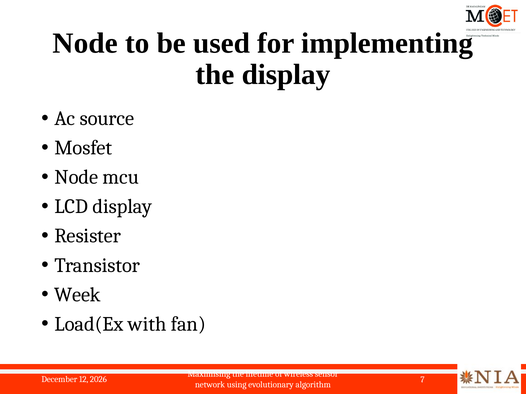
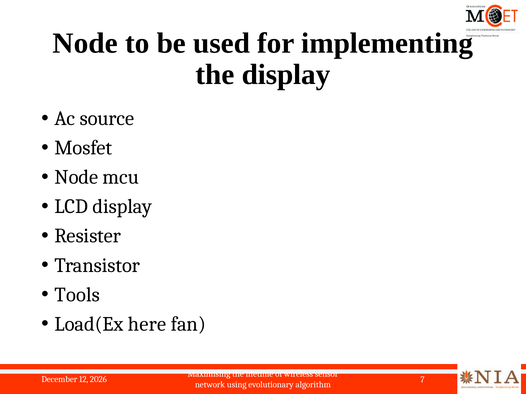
Week: Week -> Tools
with: with -> here
